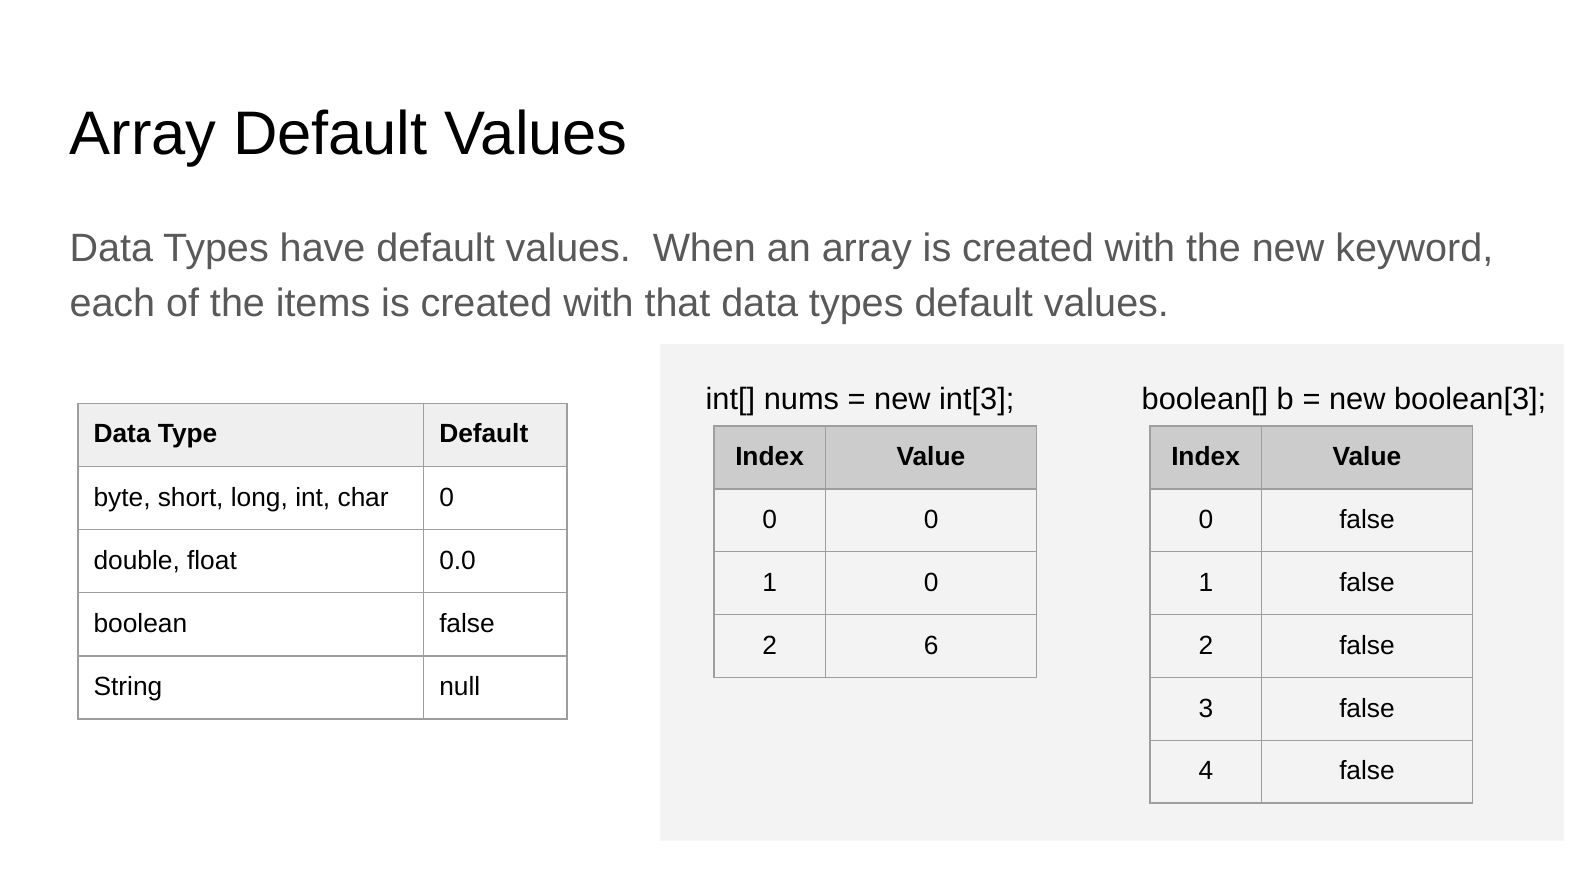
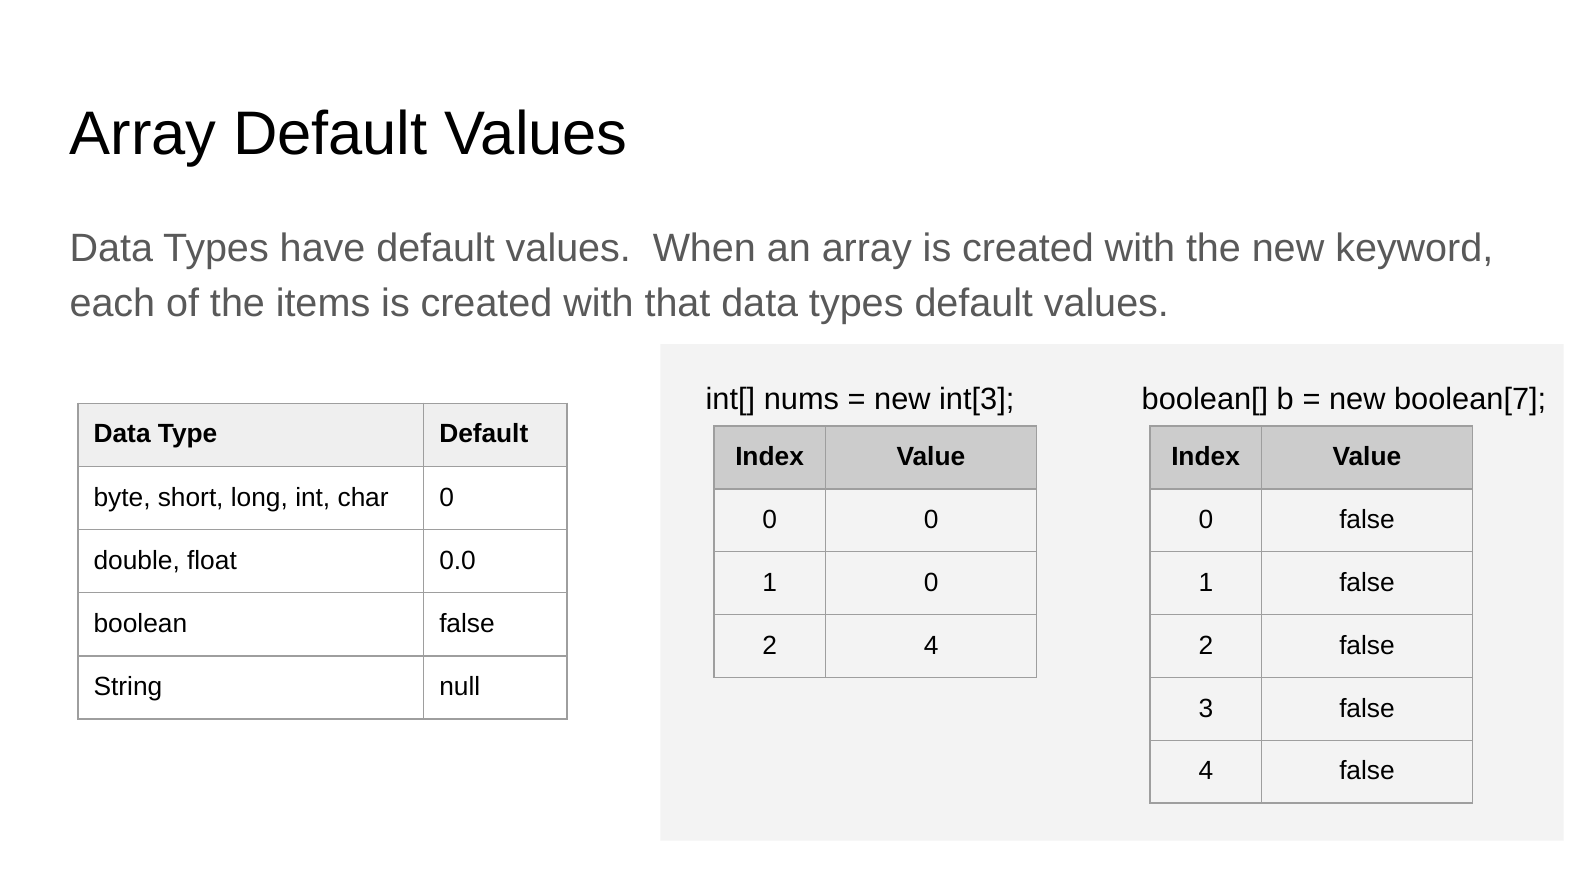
boolean[3: boolean[3 -> boolean[7
2 6: 6 -> 4
